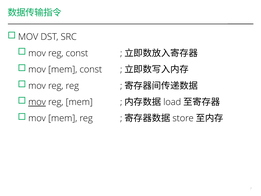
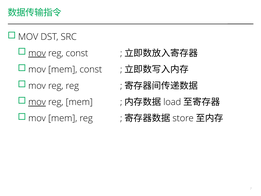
mov at (37, 53) underline: none -> present
